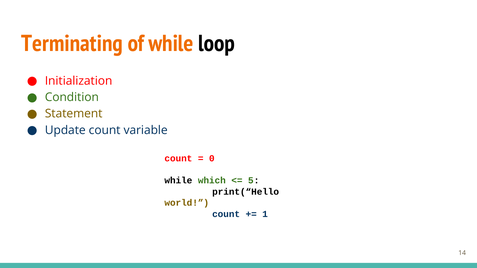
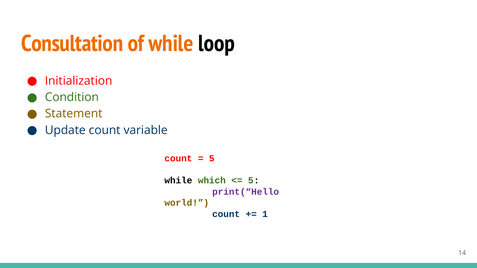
Terminating: Terminating -> Consultation
0 at (212, 159): 0 -> 5
print(“Hello colour: black -> purple
